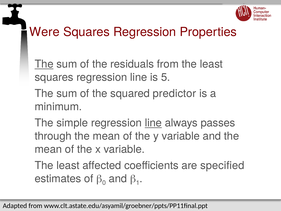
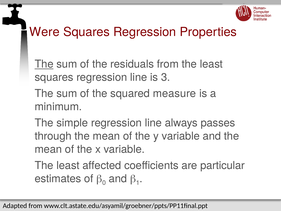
5: 5 -> 3
predictor: predictor -> measure
line at (153, 123) underline: present -> none
specified: specified -> particular
